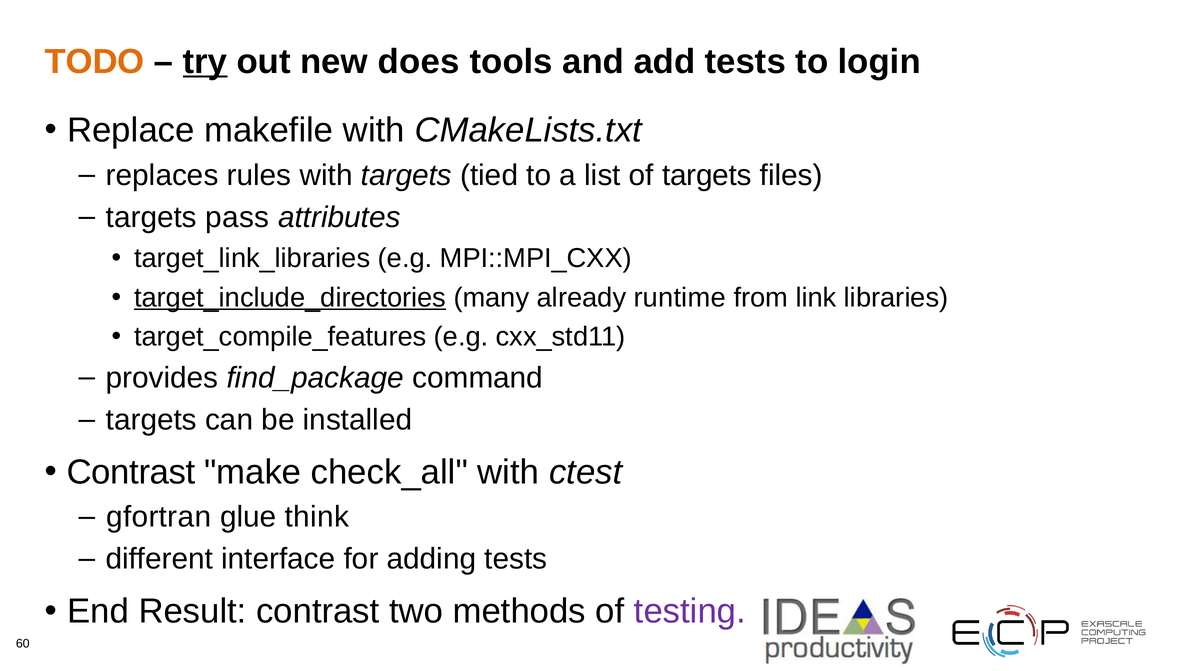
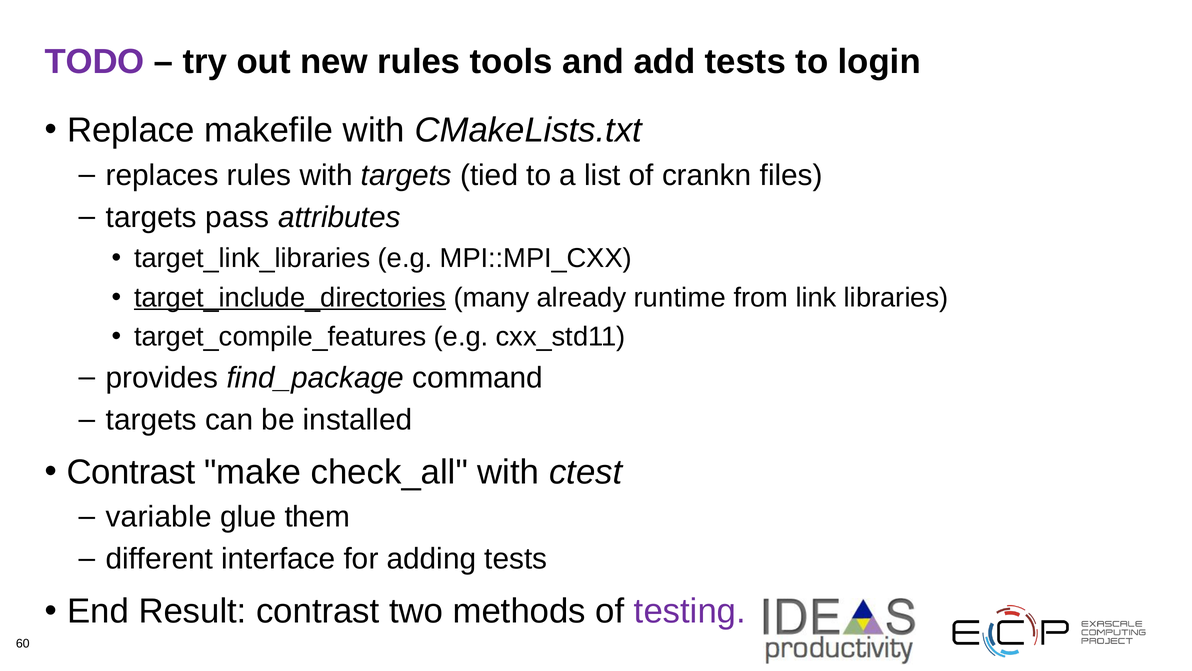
TODO colour: orange -> purple
try underline: present -> none
new does: does -> rules
of targets: targets -> crankn
gfortran: gfortran -> variable
think: think -> them
